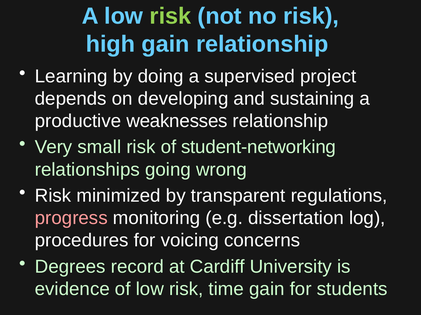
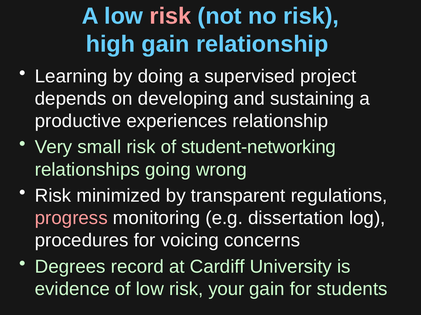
risk at (170, 16) colour: light green -> pink
weaknesses: weaknesses -> experiences
time: time -> your
